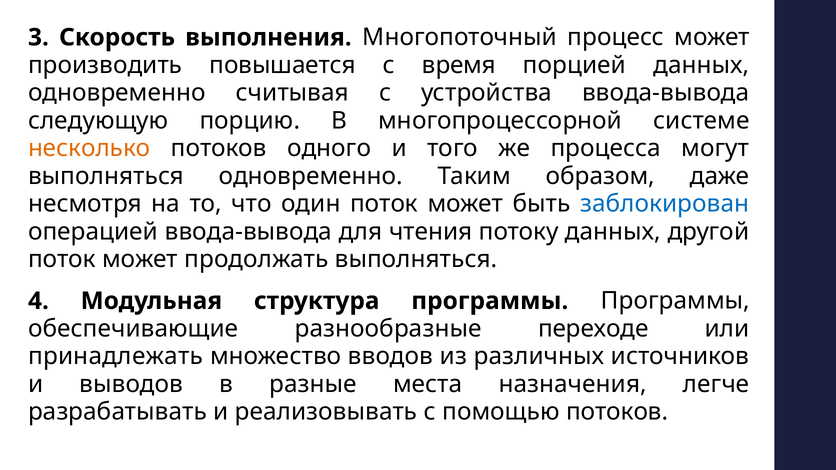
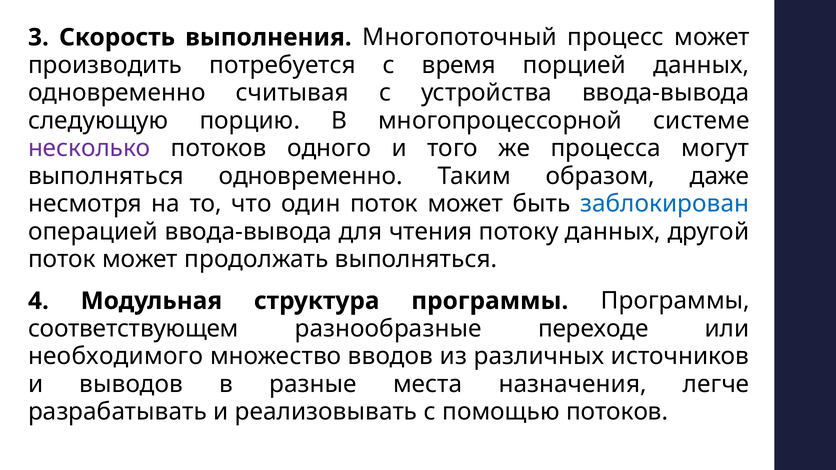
повышается: повышается -> потребуется
несколько colour: orange -> purple
обеспечивающие: обеспечивающие -> соответствующем
принадлежать: принадлежать -> необходимого
